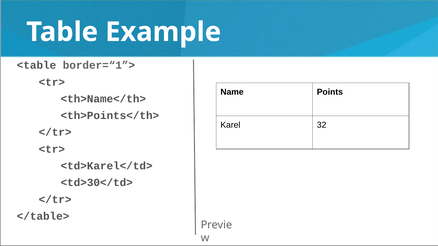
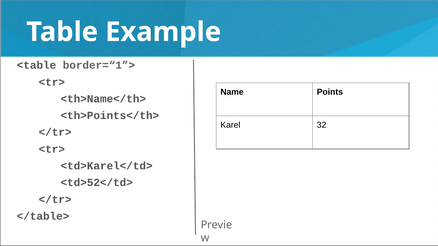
<td>30</td>: <td>30</td> -> <td>52</td>
